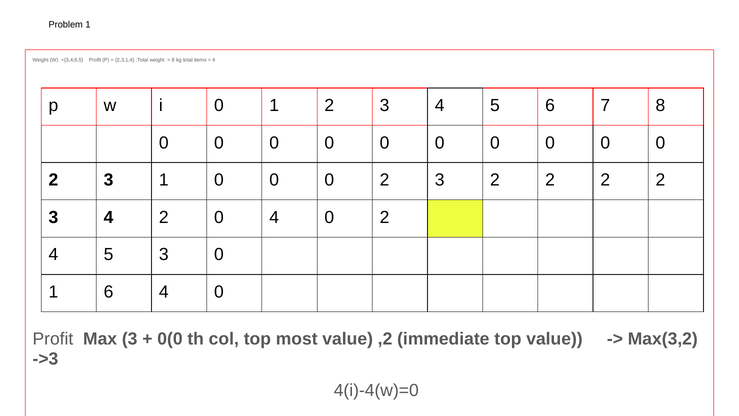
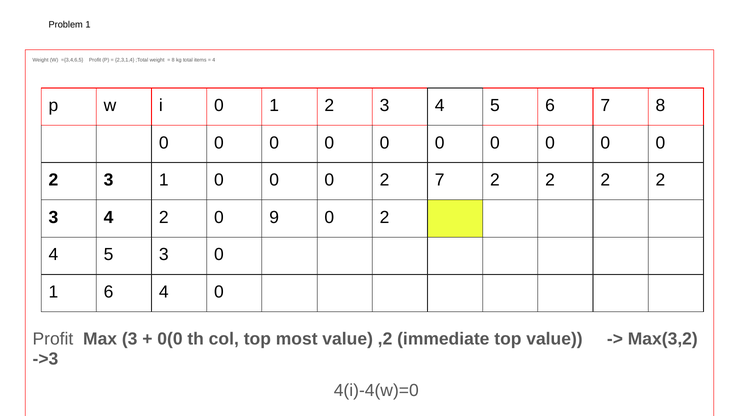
3 at (440, 180): 3 -> 7
0 4: 4 -> 9
